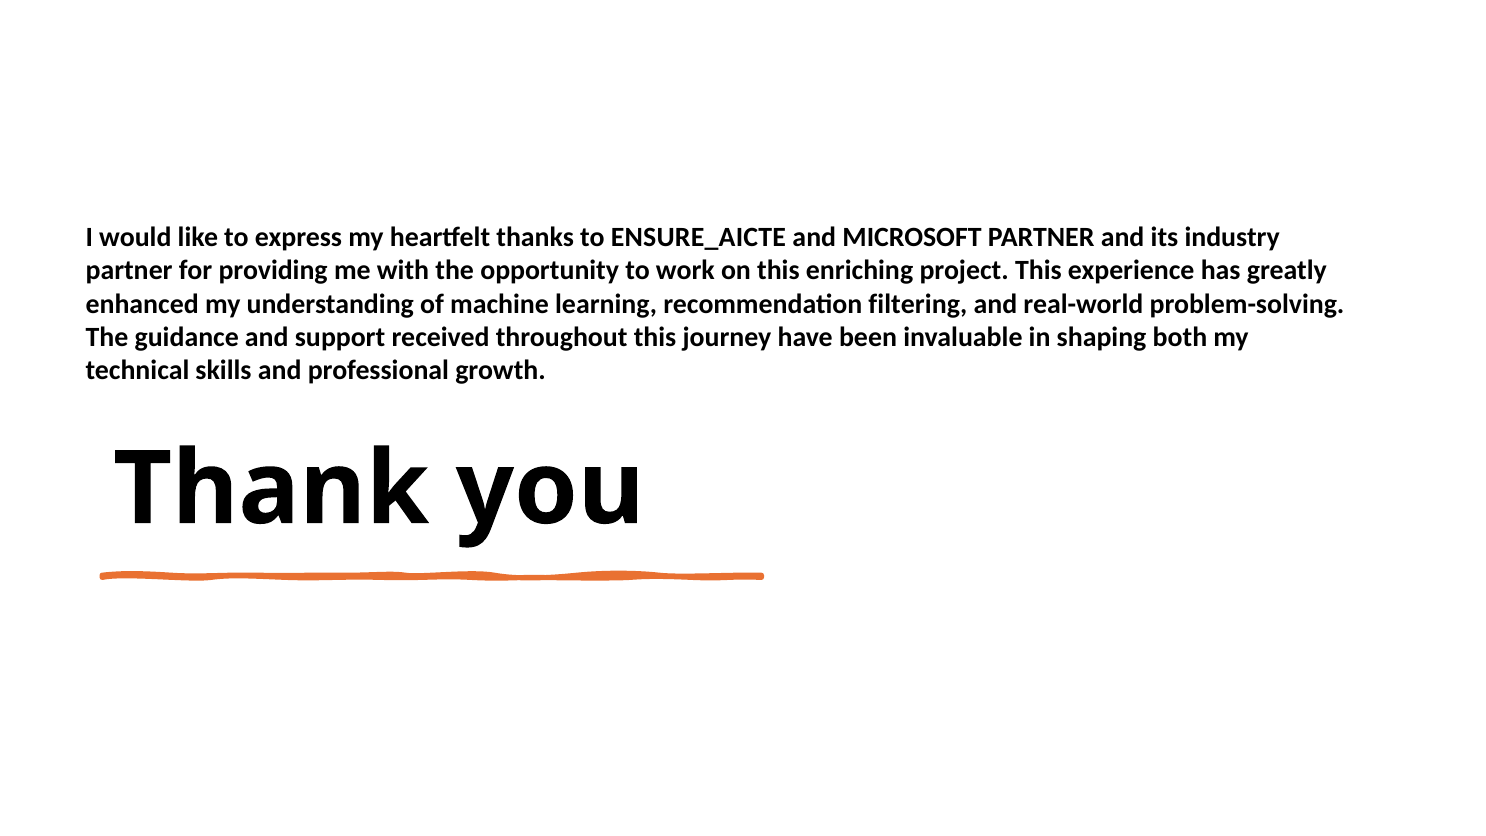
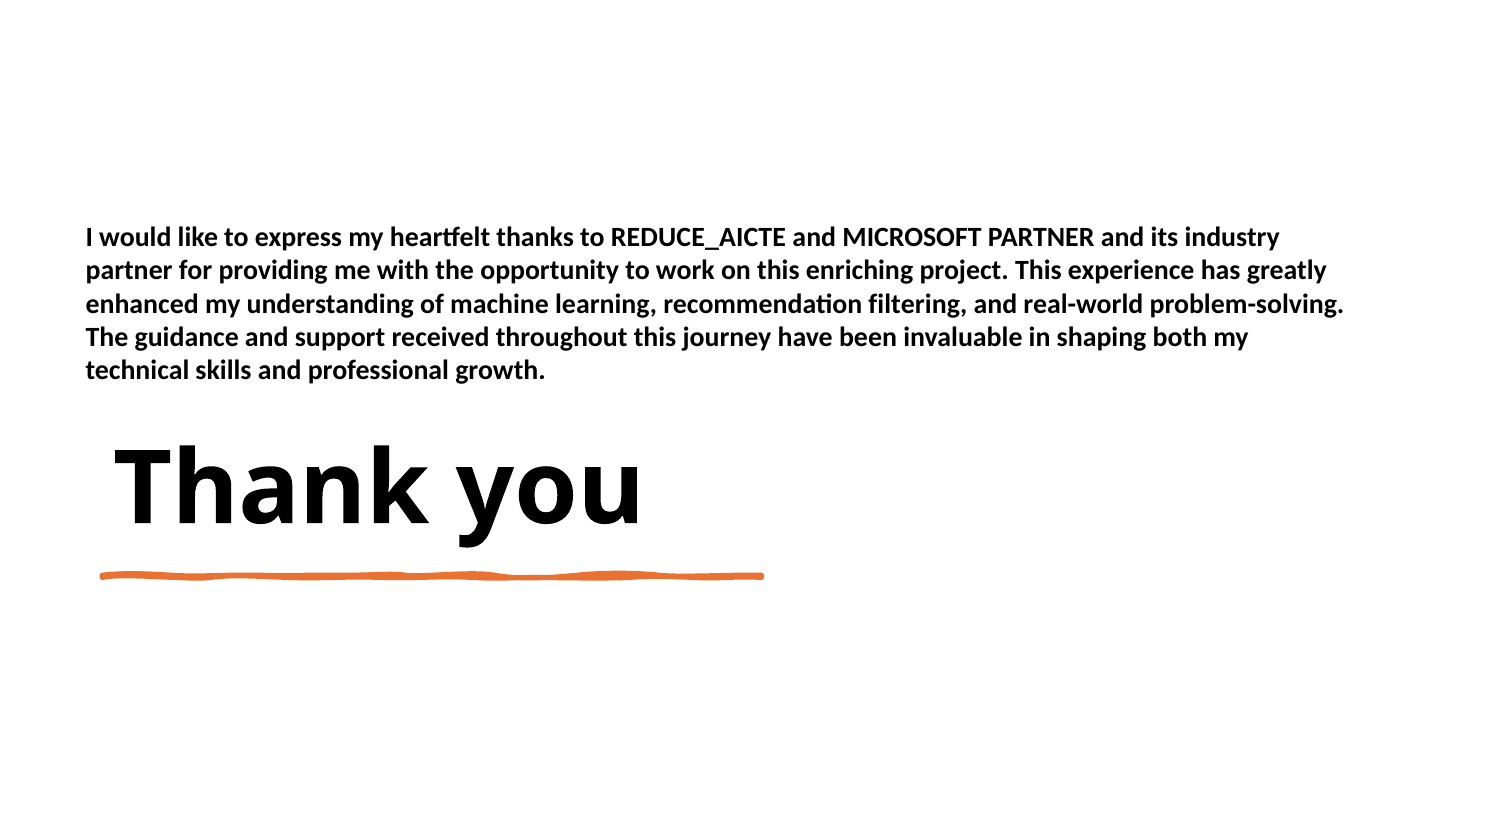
ENSURE_AICTE: ENSURE_AICTE -> REDUCE_AICTE
